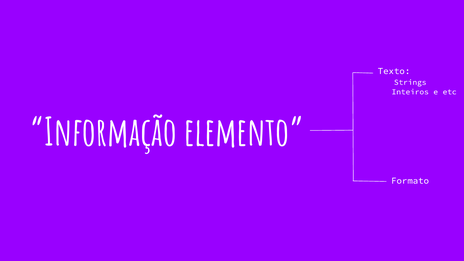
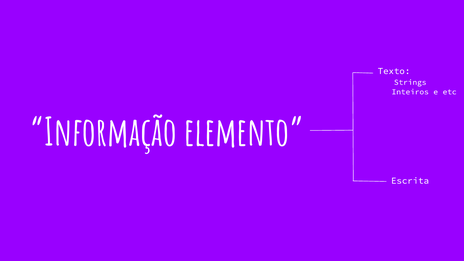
Formato: Formato -> Escrita
